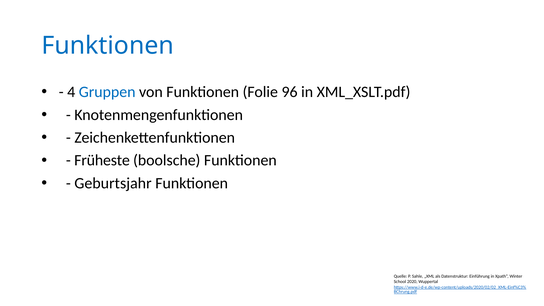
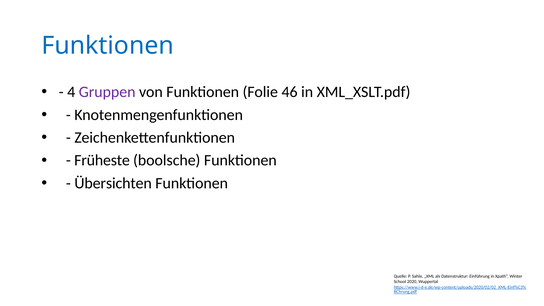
Gruppen colour: blue -> purple
96: 96 -> 46
Geburtsjahr: Geburtsjahr -> Übersichten
